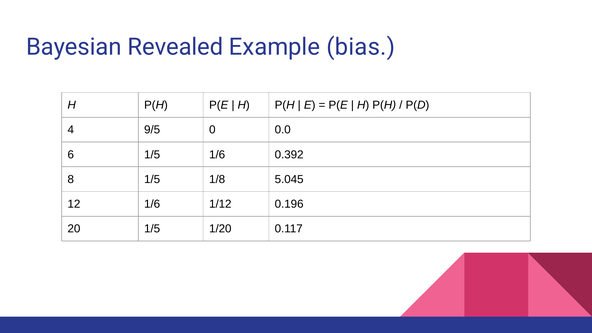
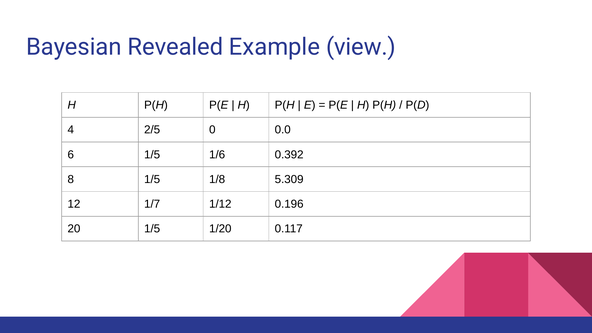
bias: bias -> view
9/5: 9/5 -> 2/5
5.045: 5.045 -> 5.309
12 1/6: 1/6 -> 1/7
